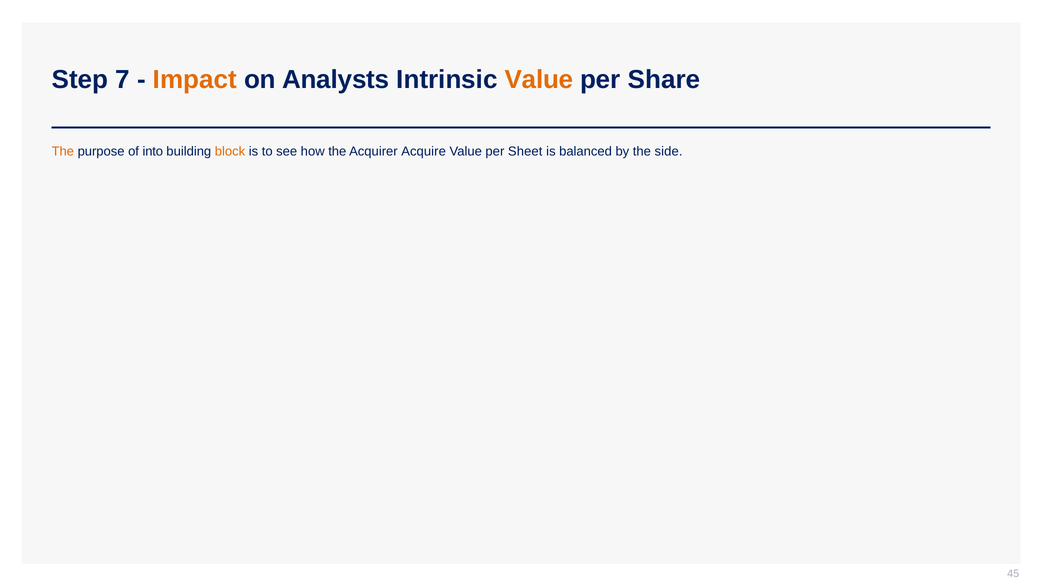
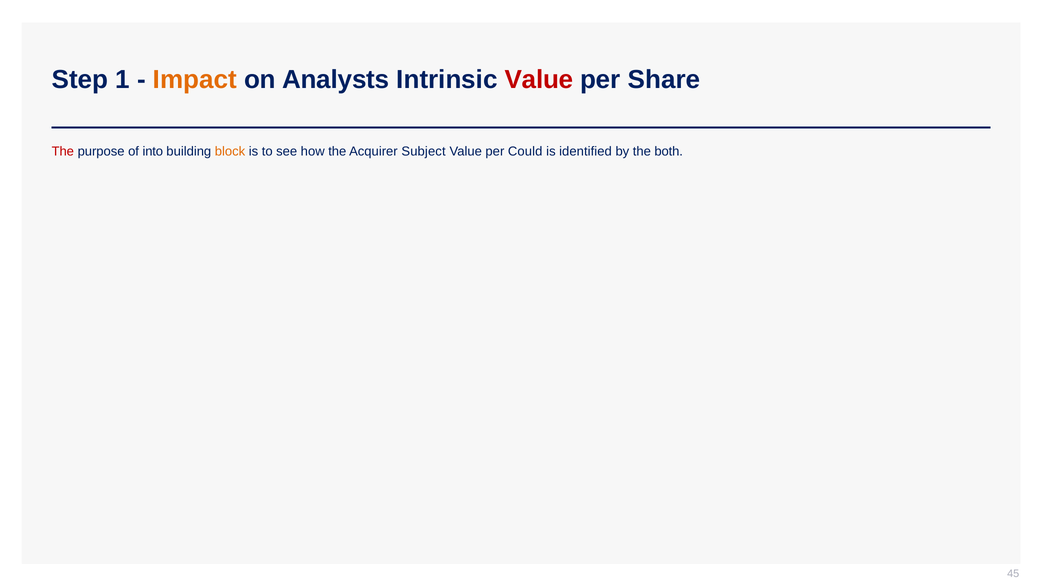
7: 7 -> 1
Value at (539, 80) colour: orange -> red
The at (63, 152) colour: orange -> red
Acquire: Acquire -> Subject
Sheet: Sheet -> Could
balanced: balanced -> identified
side: side -> both
